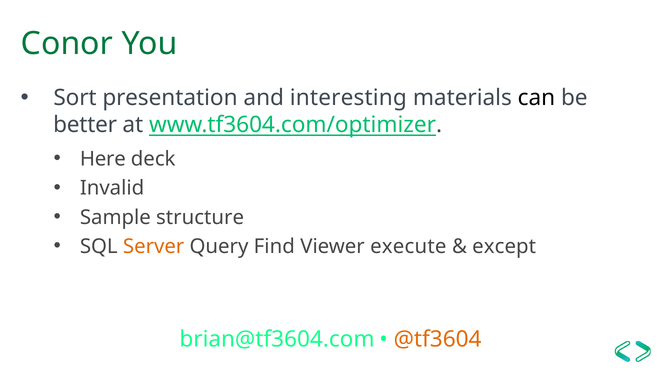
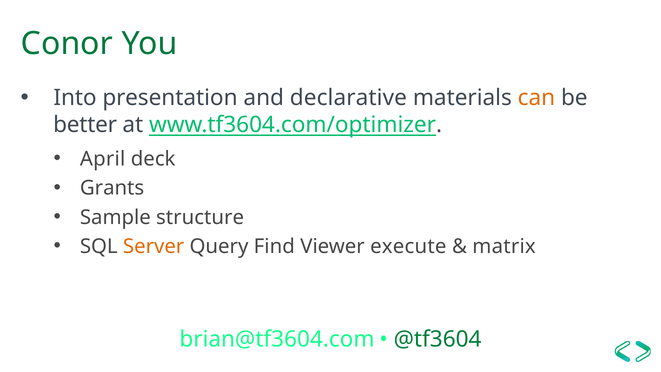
Sort: Sort -> Into
interesting: interesting -> declarative
can colour: black -> orange
Here: Here -> April
Invalid: Invalid -> Grants
except: except -> matrix
@tf3604 colour: orange -> green
